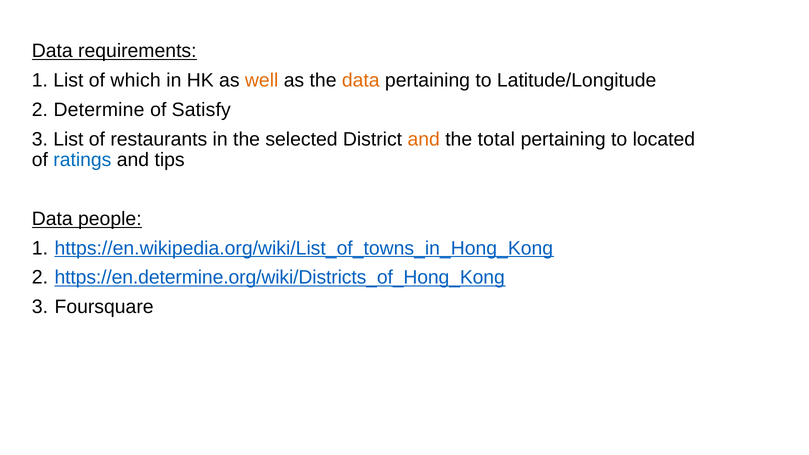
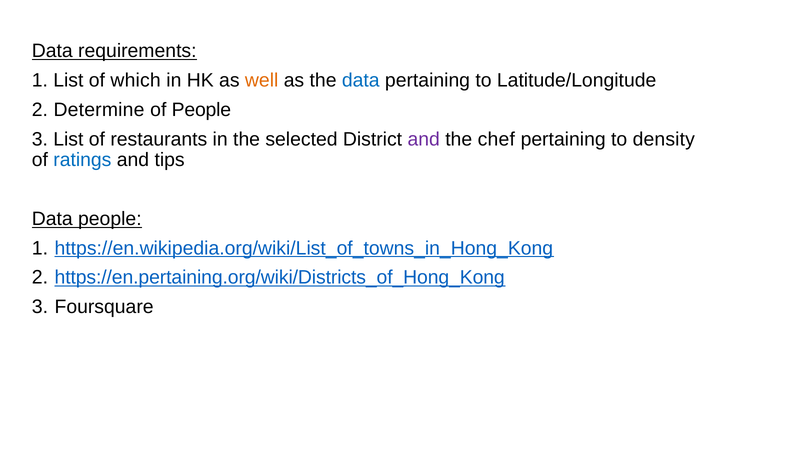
data at (361, 80) colour: orange -> blue
of Satisfy: Satisfy -> People
and at (424, 139) colour: orange -> purple
total: total -> chef
located: located -> density
https://en.determine.org/wiki/Districts_of_Hong_Kong: https://en.determine.org/wiki/Districts_of_Hong_Kong -> https://en.pertaining.org/wiki/Districts_of_Hong_Kong
